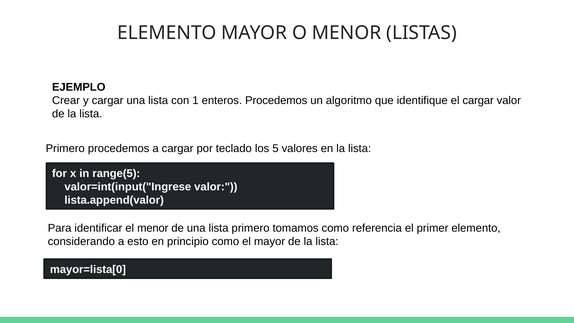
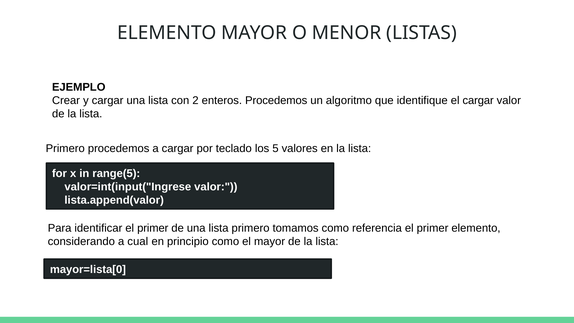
1: 1 -> 2
identificar el menor: menor -> primer
esto: esto -> cual
